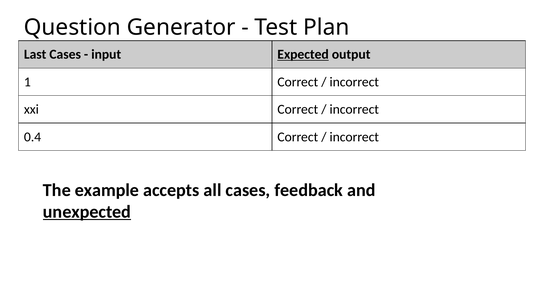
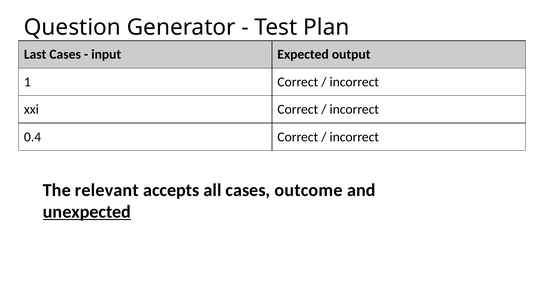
Expected underline: present -> none
example: example -> relevant
feedback: feedback -> outcome
